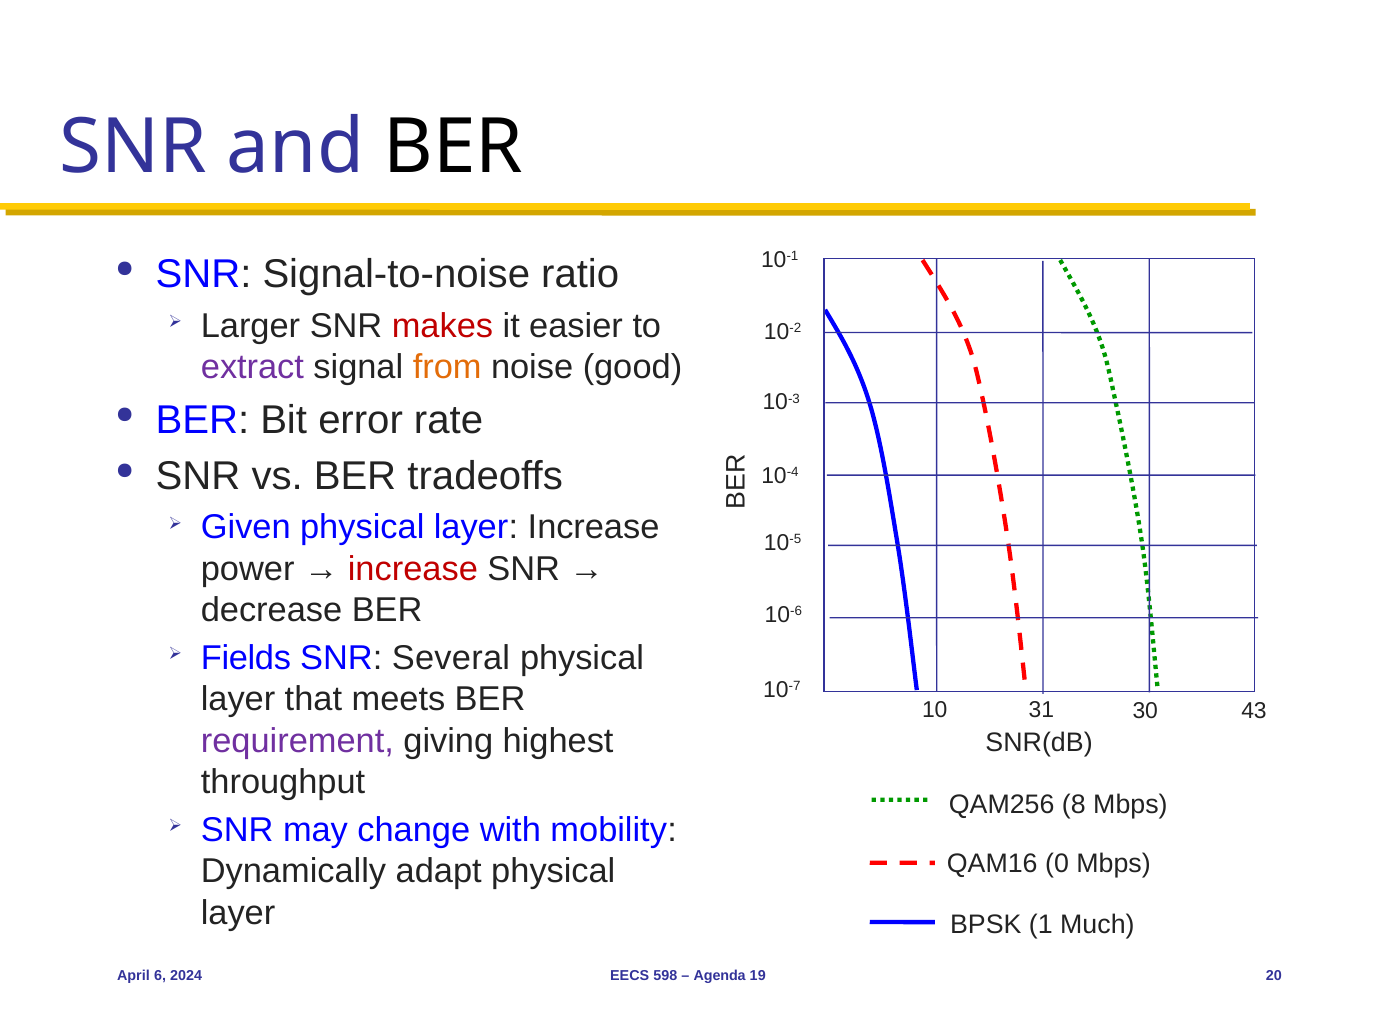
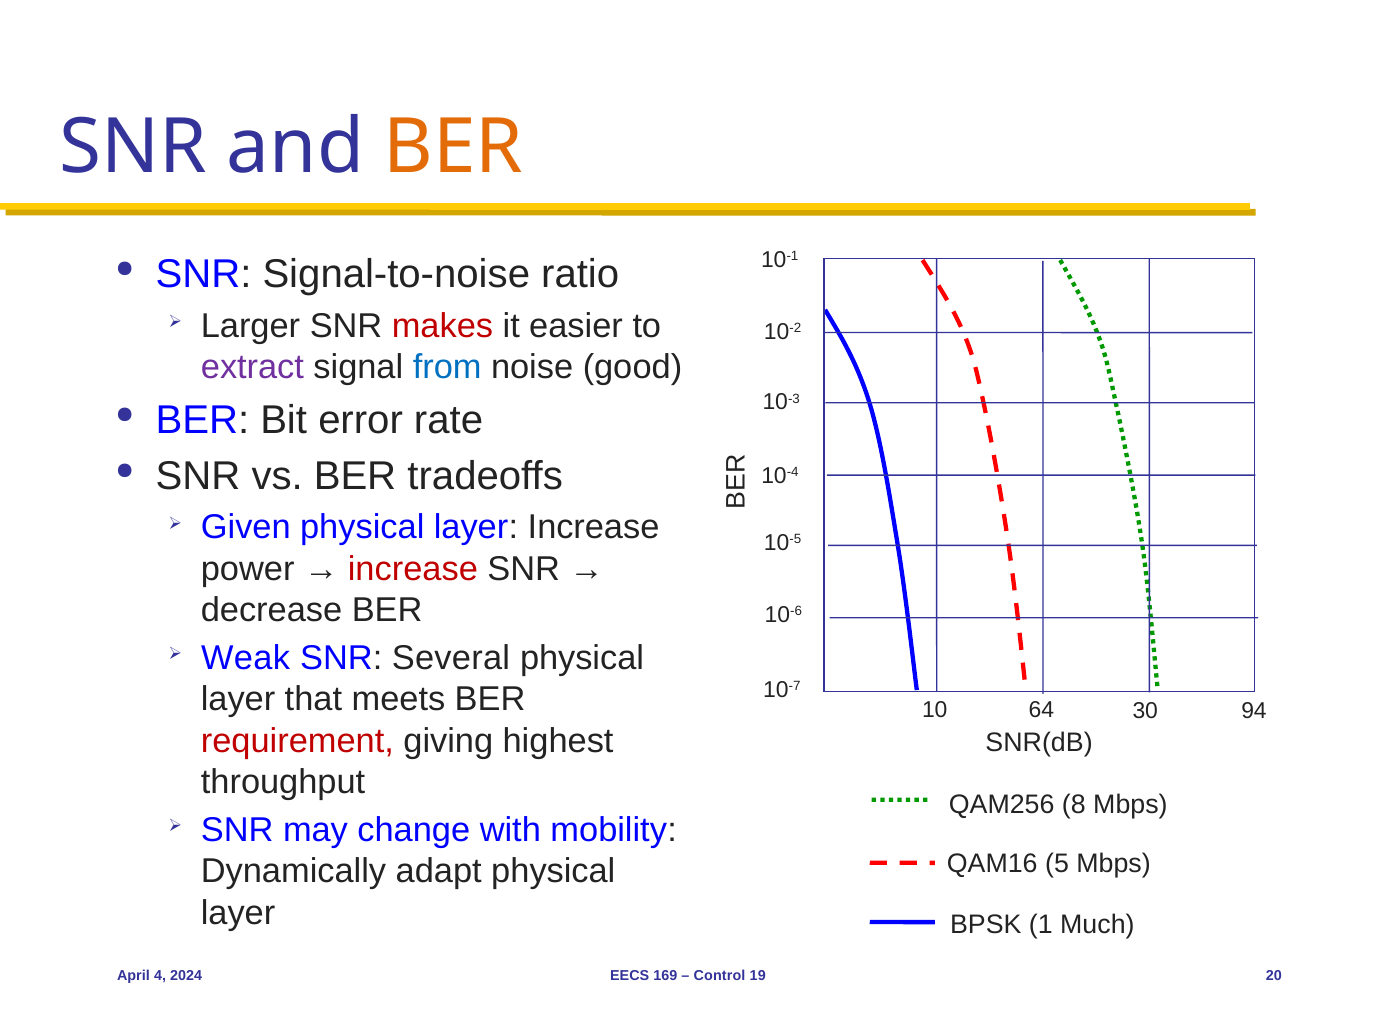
BER at (454, 147) colour: black -> orange
from colour: orange -> blue
Fields: Fields -> Weak
31: 31 -> 64
43: 43 -> 94
requirement colour: purple -> red
0: 0 -> 5
6: 6 -> 4
598: 598 -> 169
Agenda: Agenda -> Control
